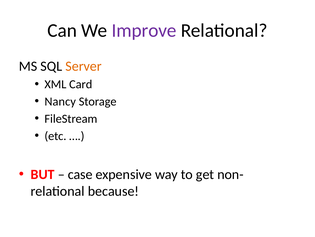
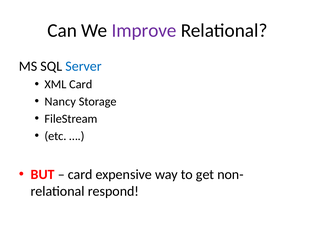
Server colour: orange -> blue
case at (80, 174): case -> card
because: because -> respond
